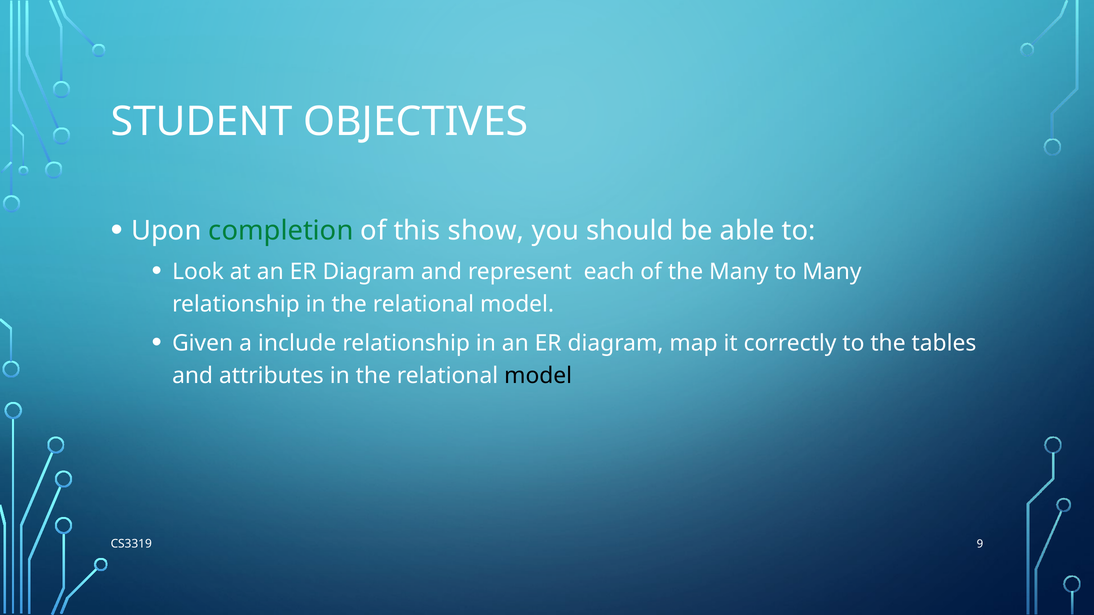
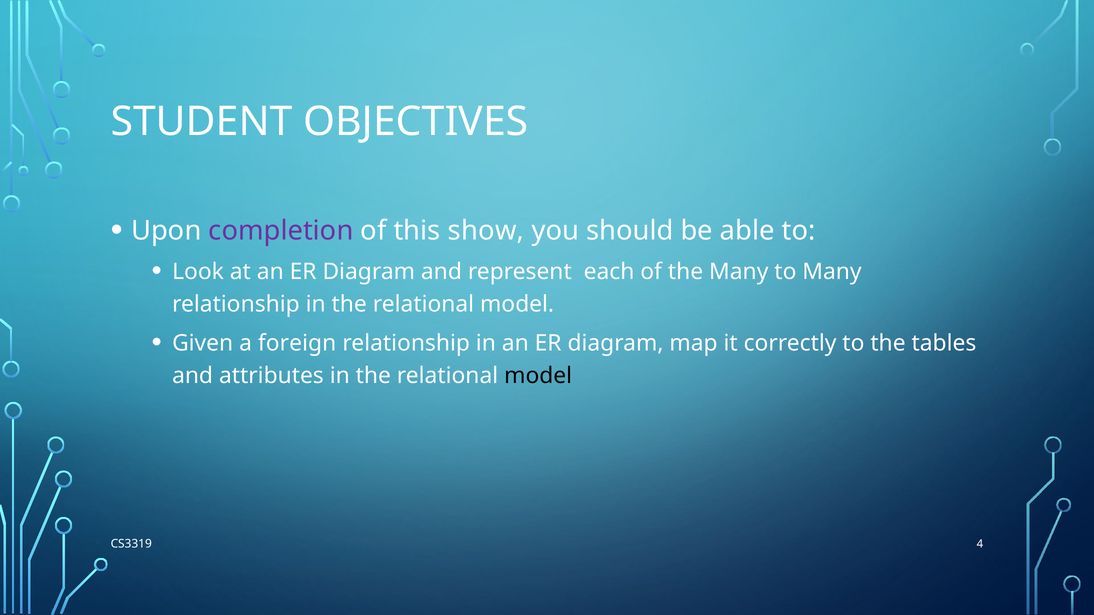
completion colour: green -> purple
include: include -> foreign
9: 9 -> 4
